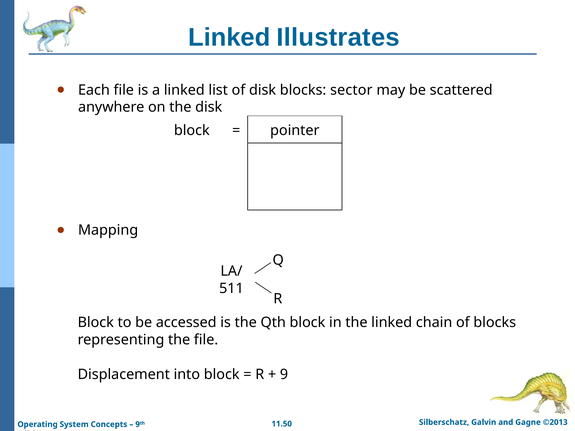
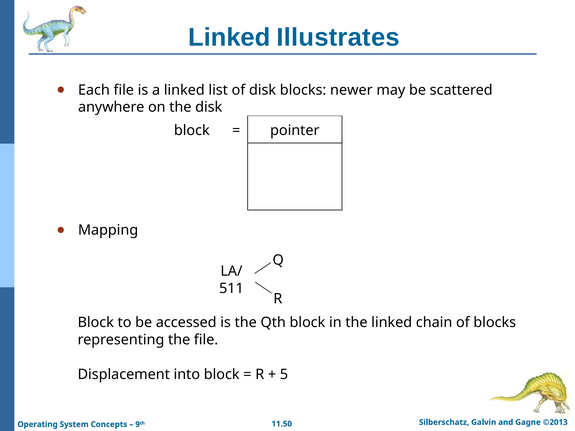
sector: sector -> newer
9: 9 -> 5
